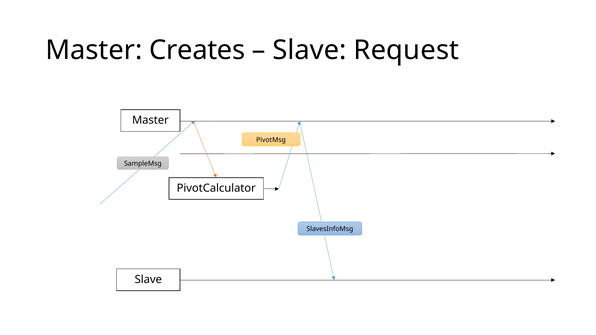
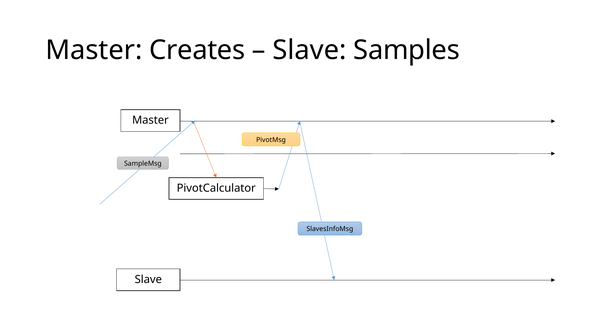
Request: Request -> Samples
